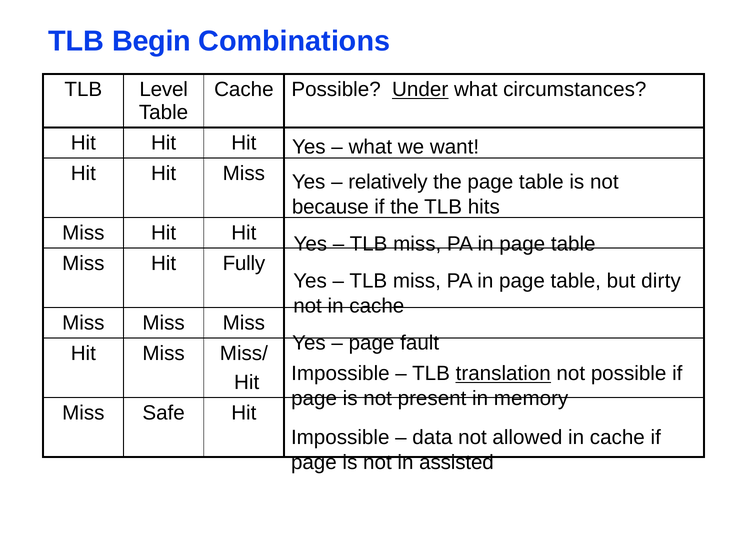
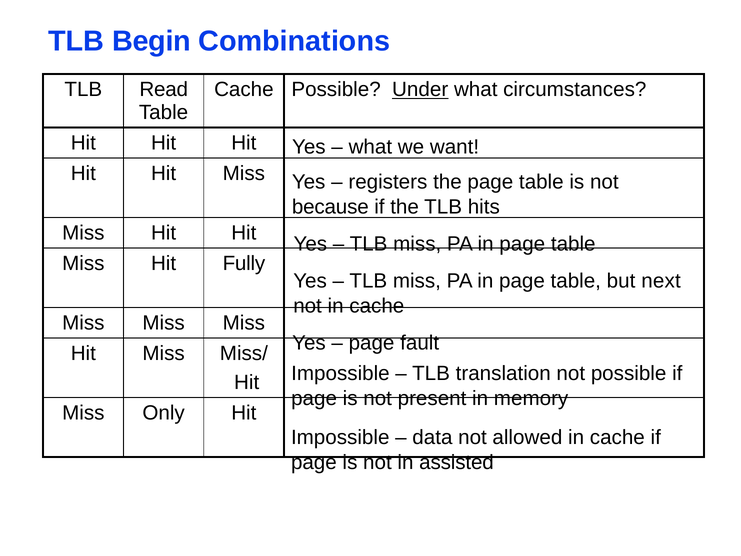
Level: Level -> Read
relatively: relatively -> registers
dirty: dirty -> next
translation underline: present -> none
Safe: Safe -> Only
